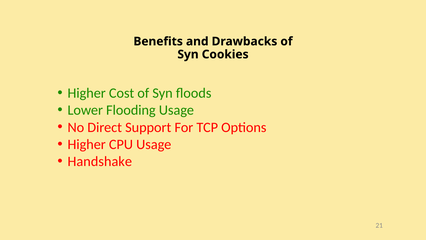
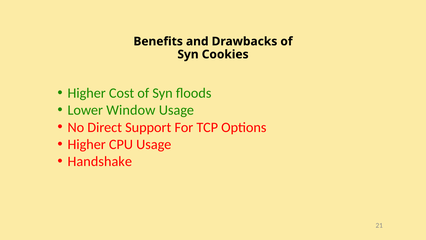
Flooding: Flooding -> Window
